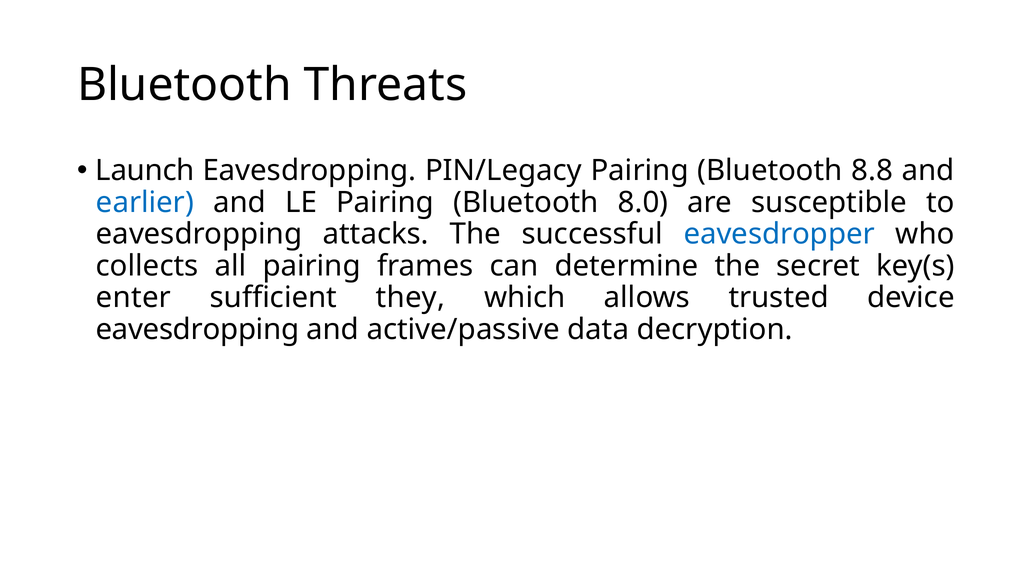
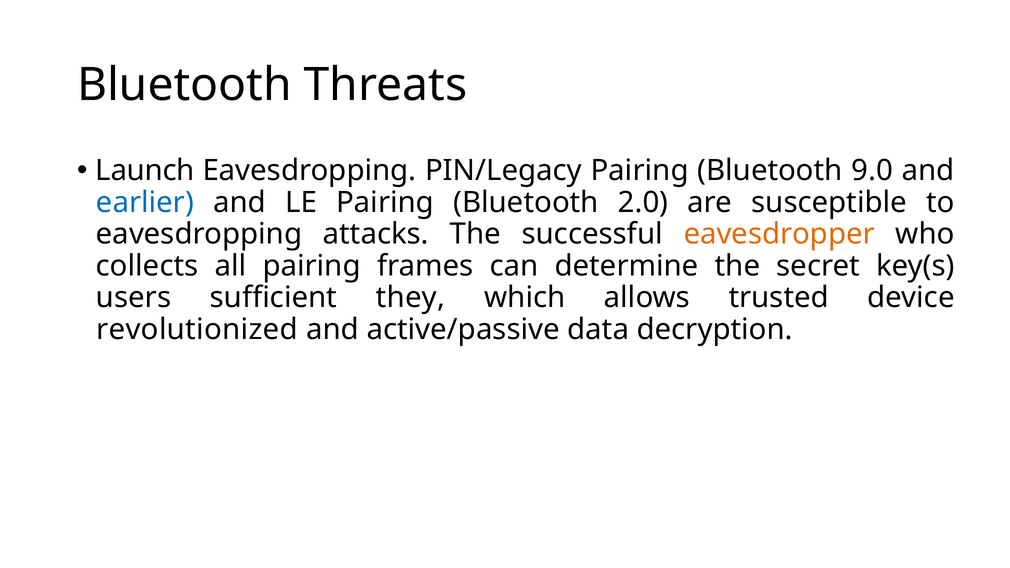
8.8: 8.8 -> 9.0
8.0: 8.0 -> 2.0
eavesdropper colour: blue -> orange
enter: enter -> users
eavesdropping at (197, 330): eavesdropping -> revolutionized
